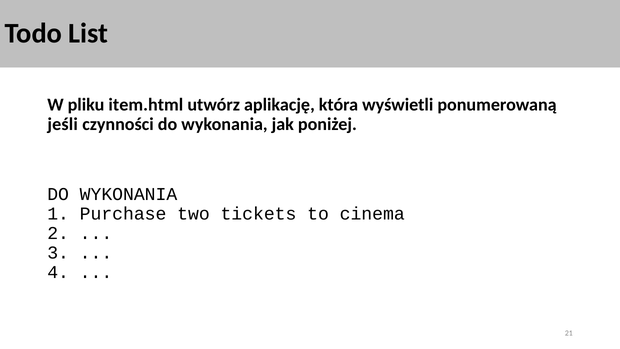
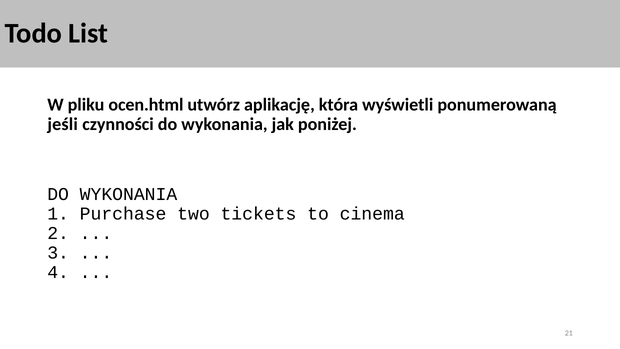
item.html: item.html -> ocen.html
